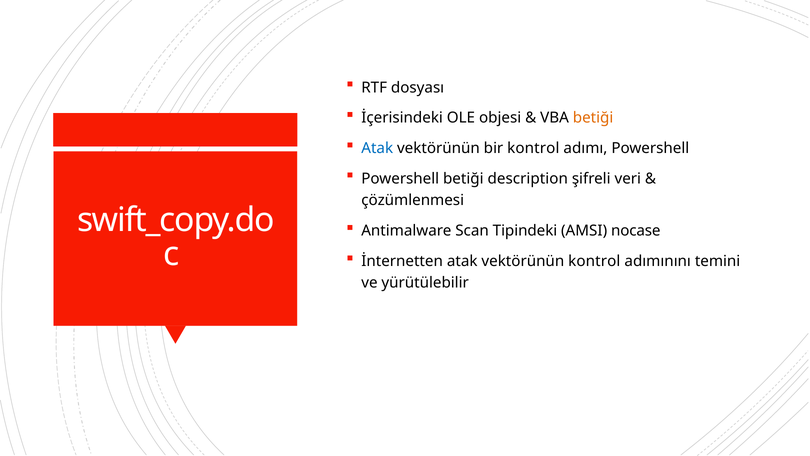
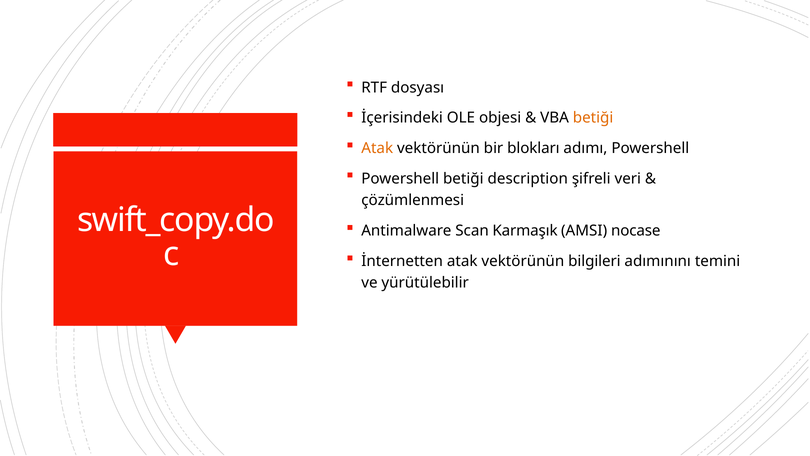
Atak at (377, 148) colour: blue -> orange
bir kontrol: kontrol -> blokları
Tipindeki: Tipindeki -> Karmaşık
vektörünün kontrol: kontrol -> bilgileri
